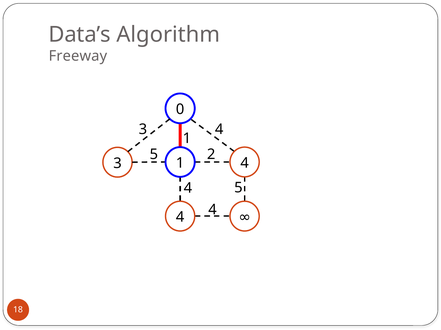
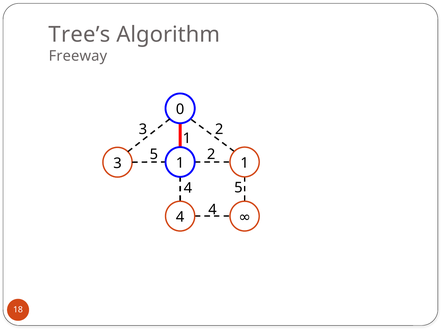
Data’s: Data’s -> Tree’s
3 4: 4 -> 2
4 at (245, 163): 4 -> 1
